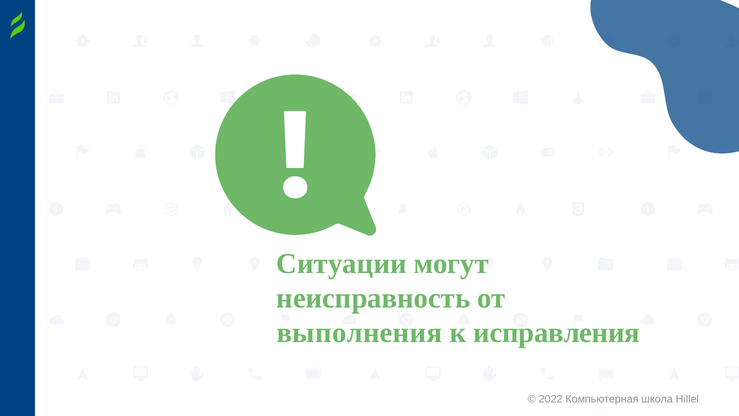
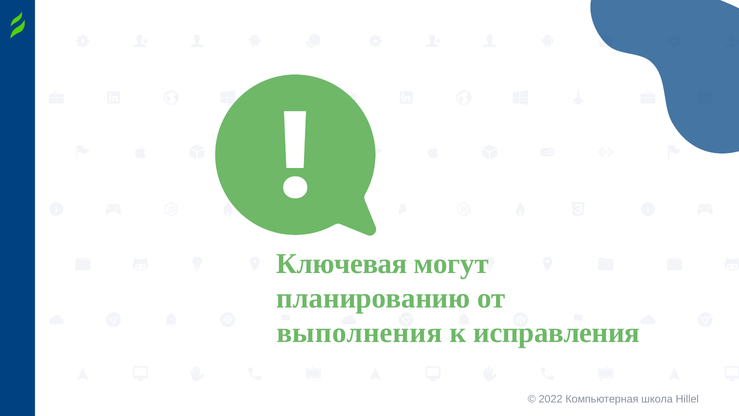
Ситуации: Ситуации -> Ключевая
неисправность: неисправность -> планированию
